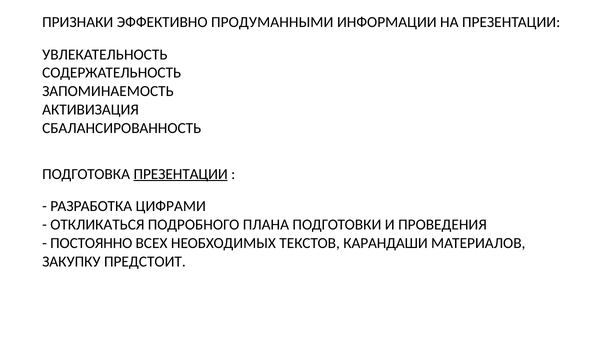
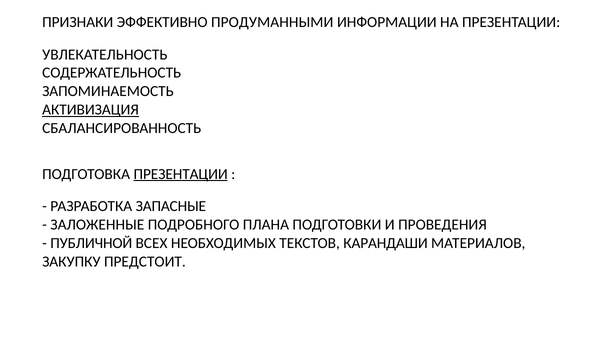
АКТИВИЗАЦИЯ underline: none -> present
ЦИФРАМИ: ЦИФРАМИ -> ЗАПАСНЫЕ
ОТКЛИКАТЬСЯ: ОТКЛИКАТЬСЯ -> ЗАЛОЖЕННЫЕ
ПОСТОЯННО: ПОСТОЯННО -> ПУБЛИЧНОЙ
